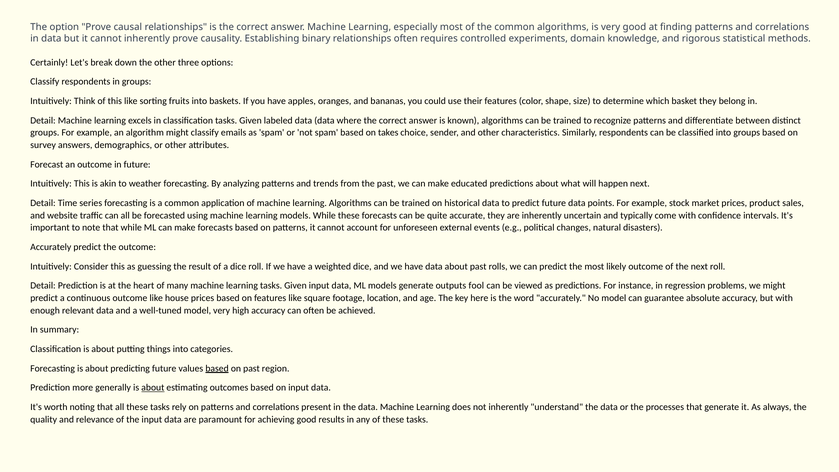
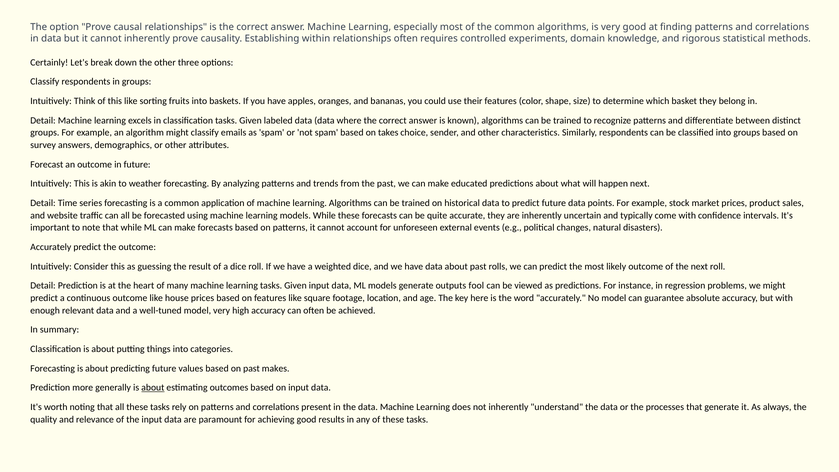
binary: binary -> within
based at (217, 368) underline: present -> none
region: region -> makes
